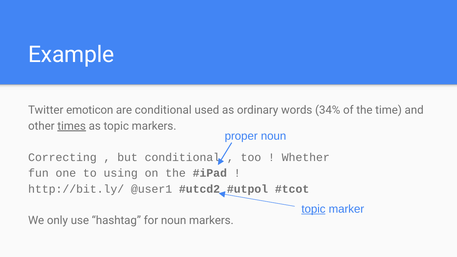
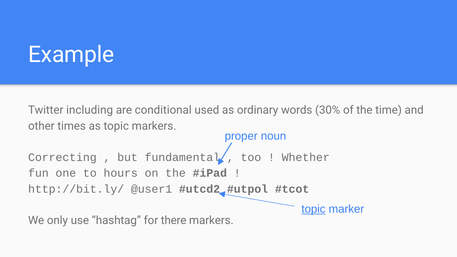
emoticon: emoticon -> including
34%: 34% -> 30%
times underline: present -> none
but conditional: conditional -> fundamental
using: using -> hours
for noun: noun -> there
